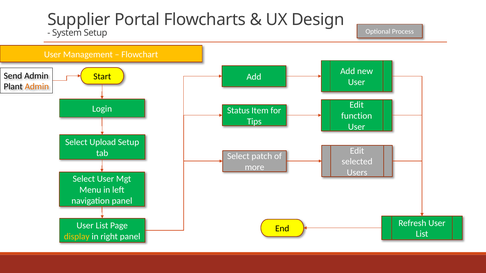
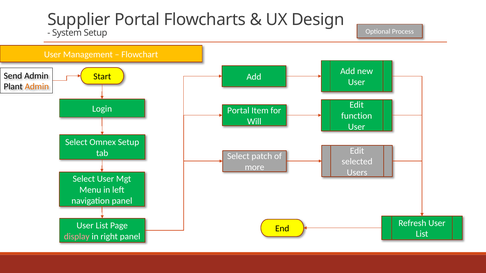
Status at (238, 111): Status -> Portal
Tips: Tips -> Will
Upload: Upload -> Omnex
display colour: yellow -> pink
